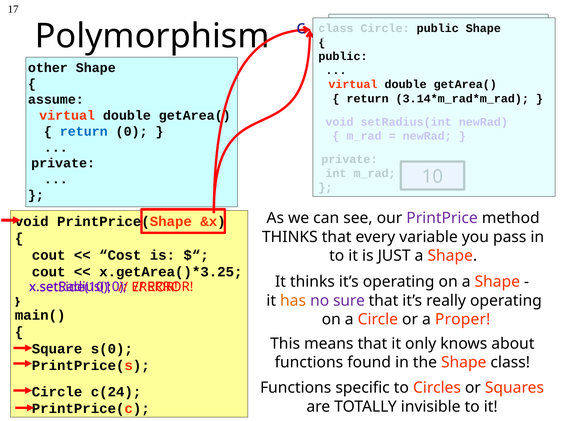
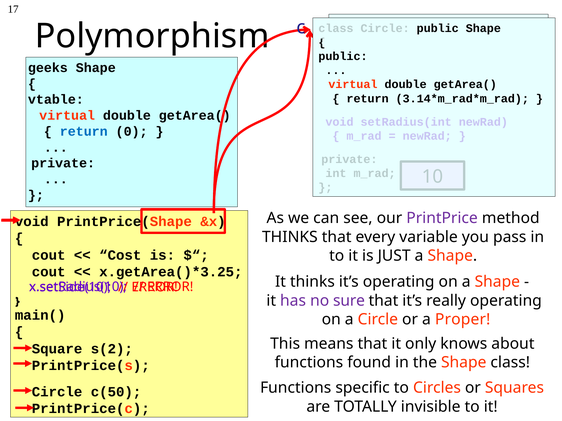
other: other -> geeks
assume: assume -> vtable
has colour: orange -> purple
s(0: s(0 -> s(2
c(24: c(24 -> c(50
